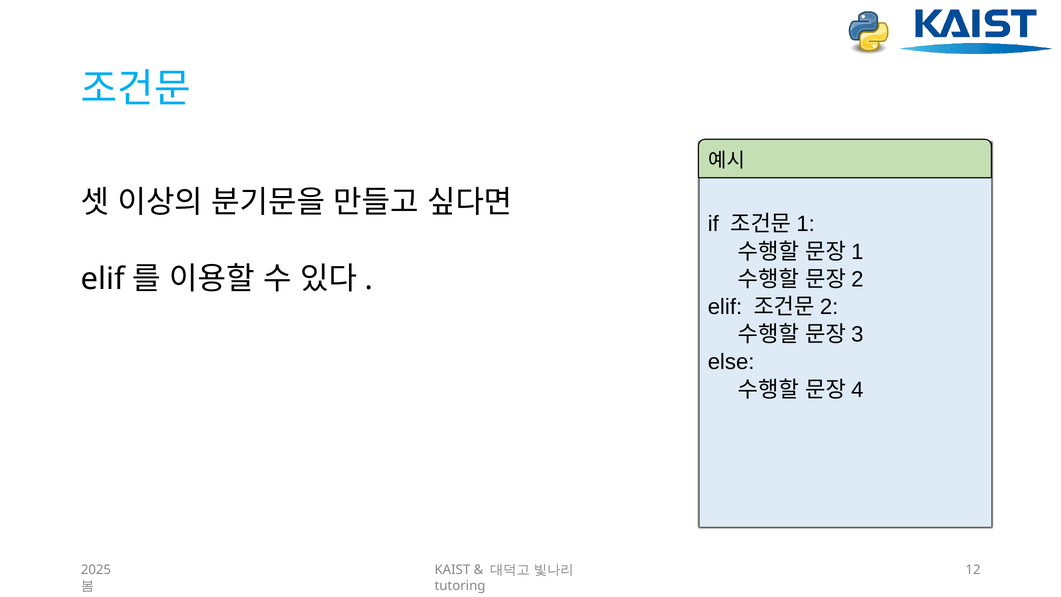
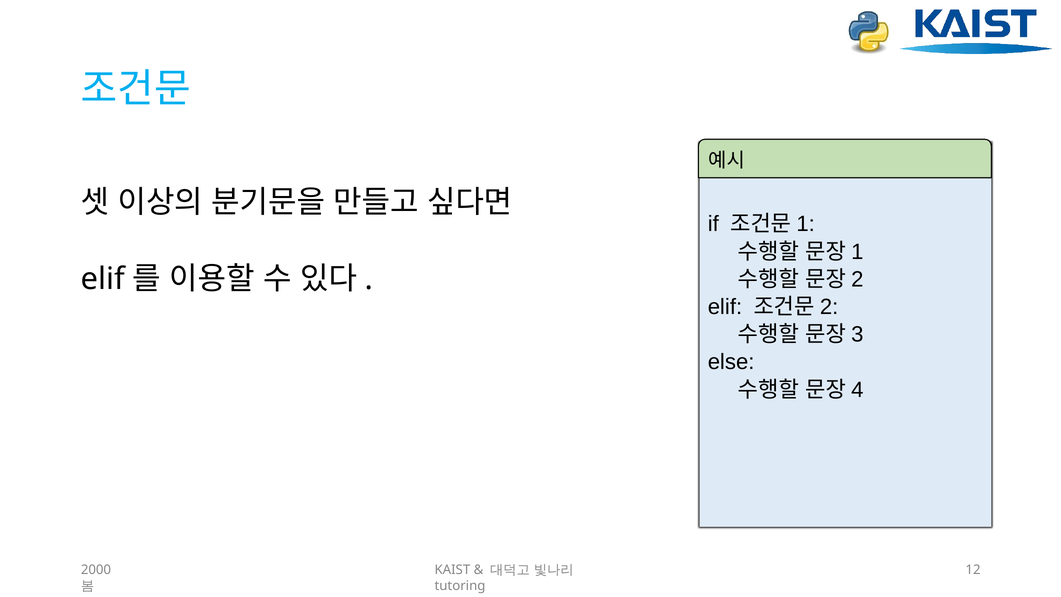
2025: 2025 -> 2000
